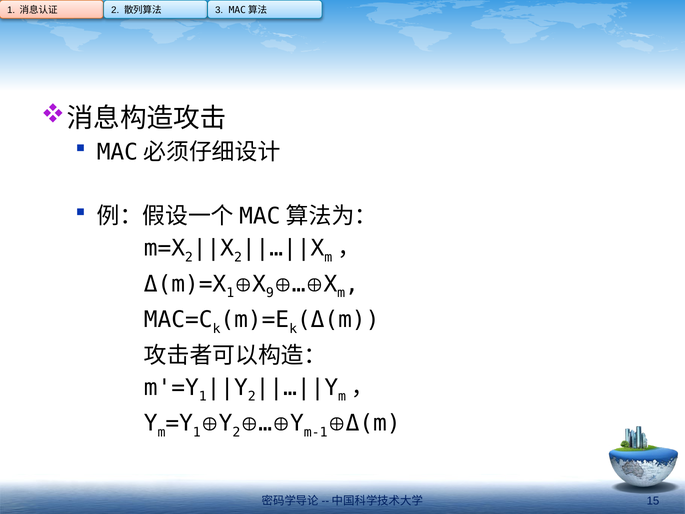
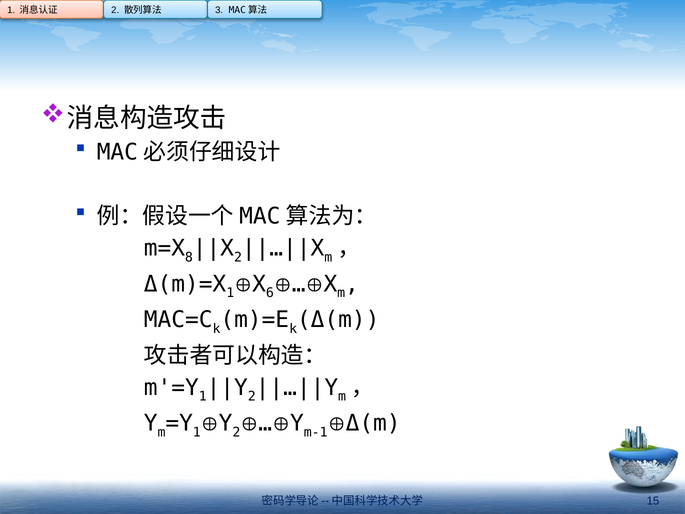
2 at (189, 257): 2 -> 8
9: 9 -> 6
